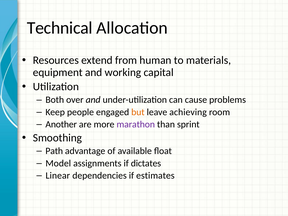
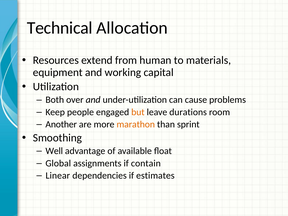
achieving: achieving -> durations
marathon colour: purple -> orange
Path: Path -> Well
Model: Model -> Global
dictates: dictates -> contain
